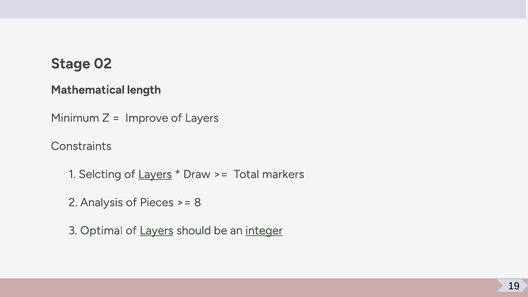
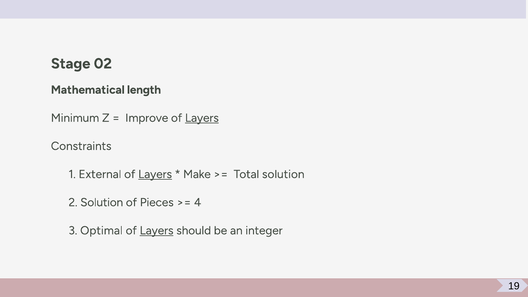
Layers at (202, 118) underline: none -> present
Selcting: Selcting -> External
Draw: Draw -> Make
Total markers: markers -> solution
2 Analysis: Analysis -> Solution
8: 8 -> 4
integer underline: present -> none
